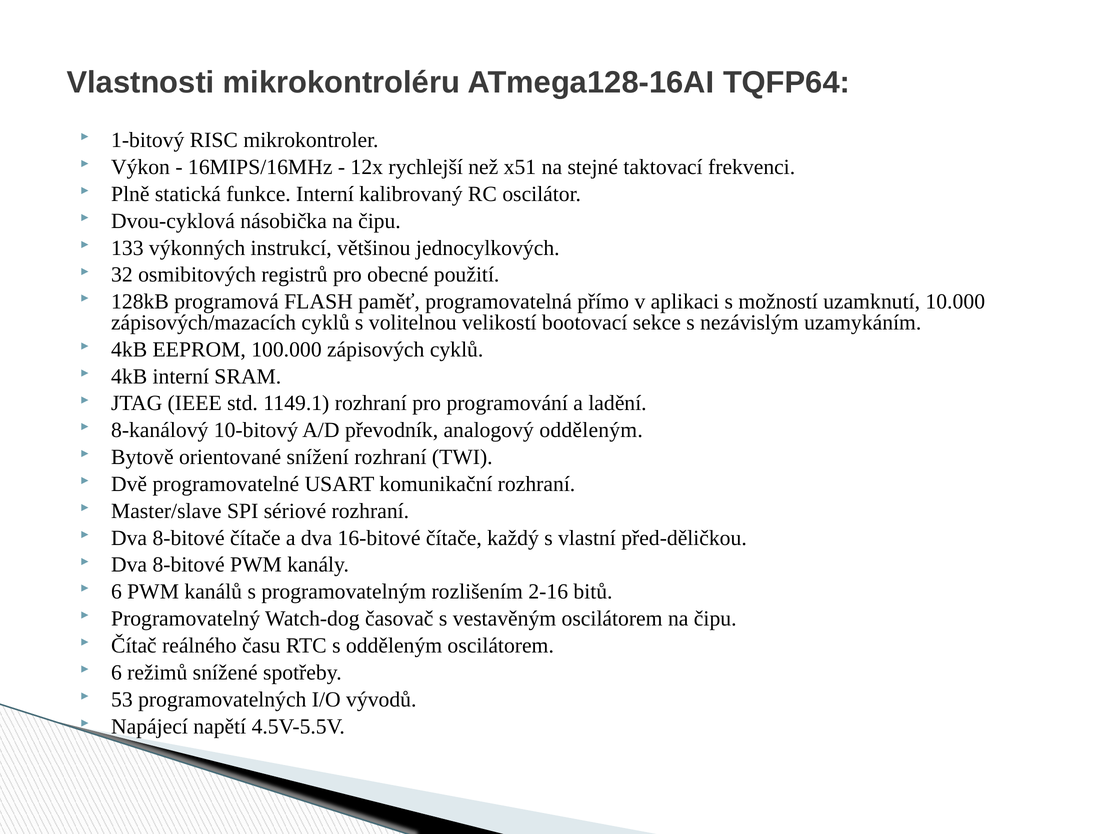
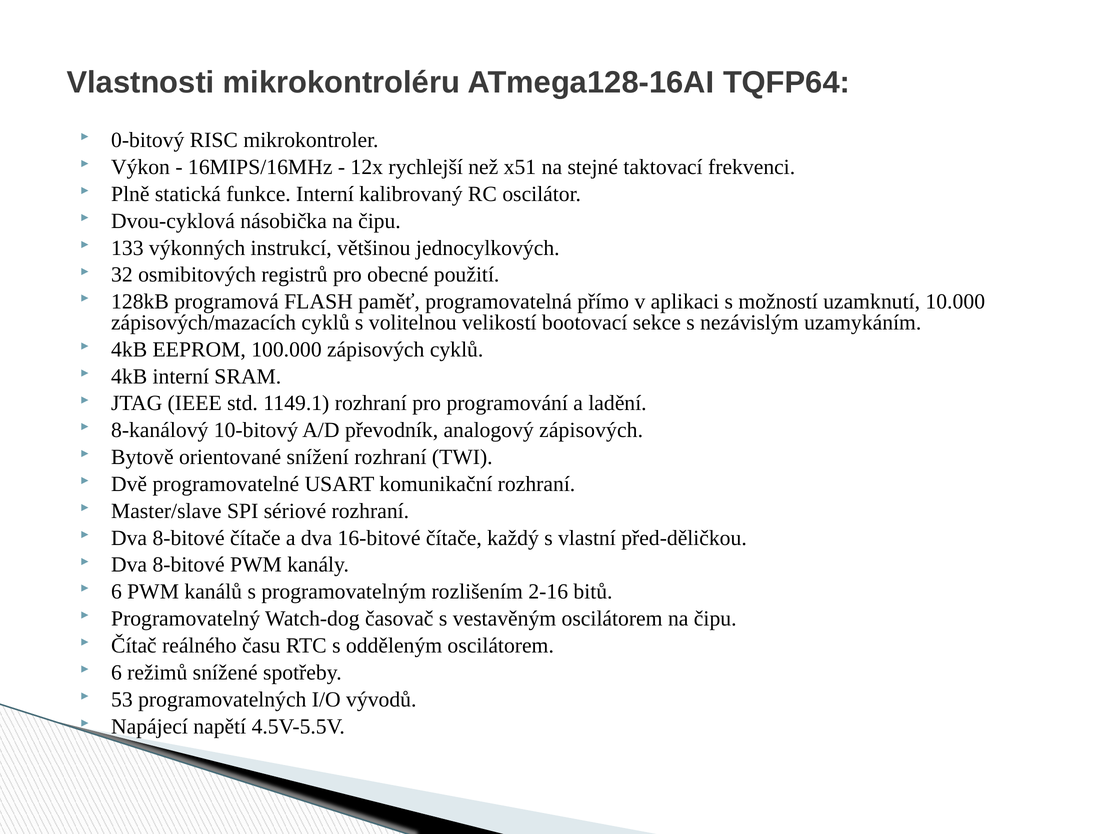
1-bitový: 1-bitový -> 0-bitový
analogový odděleným: odděleným -> zápisových
